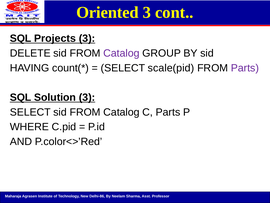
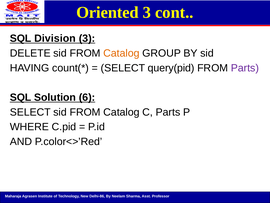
Projects: Projects -> Division
Catalog at (121, 53) colour: purple -> orange
scale(pid: scale(pid -> query(pid
Solution 3: 3 -> 6
